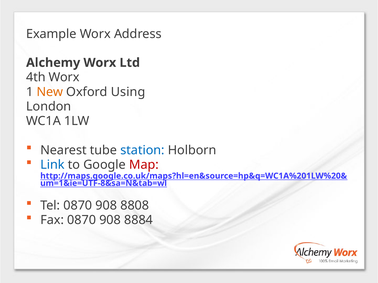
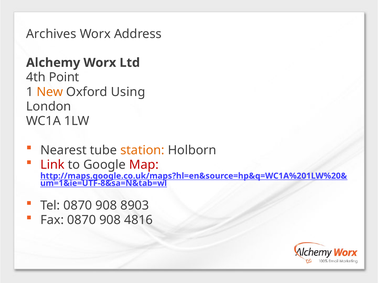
Example: Example -> Archives
4th Worx: Worx -> Point
station colour: blue -> orange
Link colour: blue -> red
8808: 8808 -> 8903
8884: 8884 -> 4816
